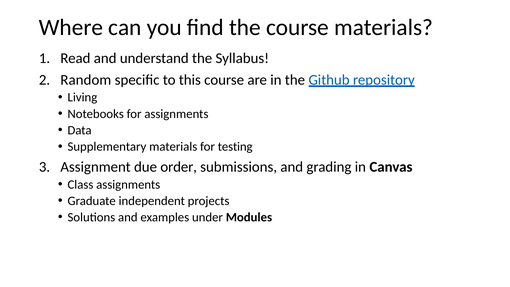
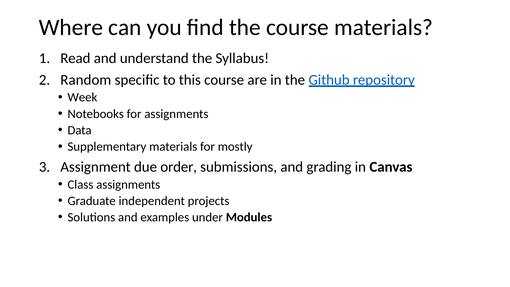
Living: Living -> Week
testing: testing -> mostly
